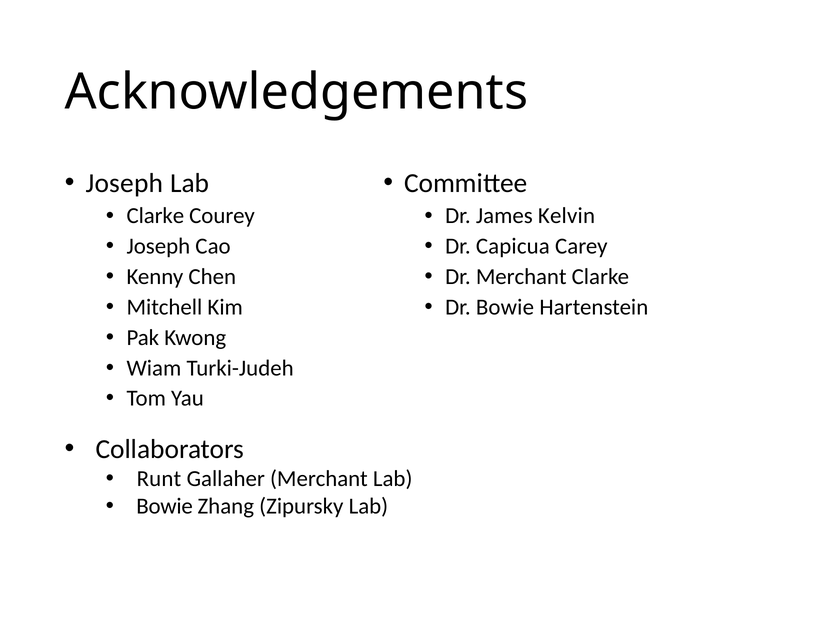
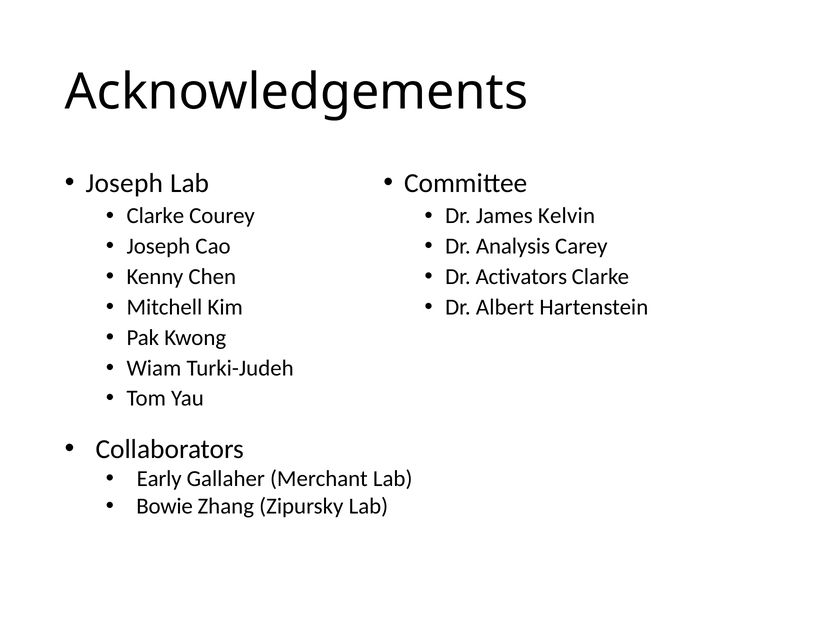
Capicua: Capicua -> Analysis
Dr Merchant: Merchant -> Activators
Dr Bowie: Bowie -> Albert
Runt: Runt -> Early
